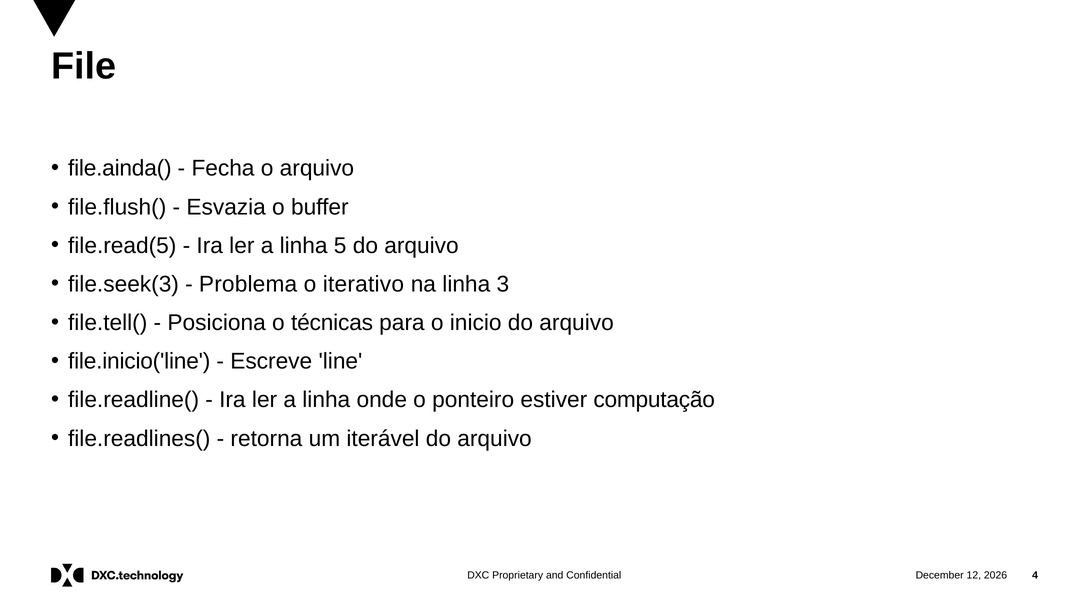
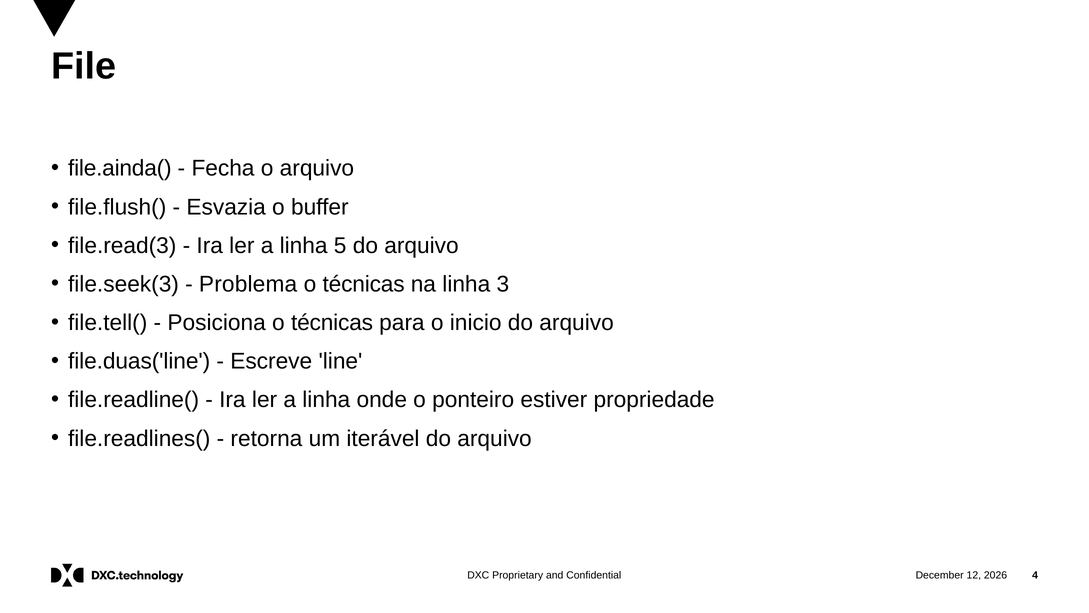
file.read(5: file.read(5 -> file.read(3
iterativo at (363, 284): iterativo -> técnicas
file.inicio('line: file.inicio('line -> file.duas('line
computação: computação -> propriedade
